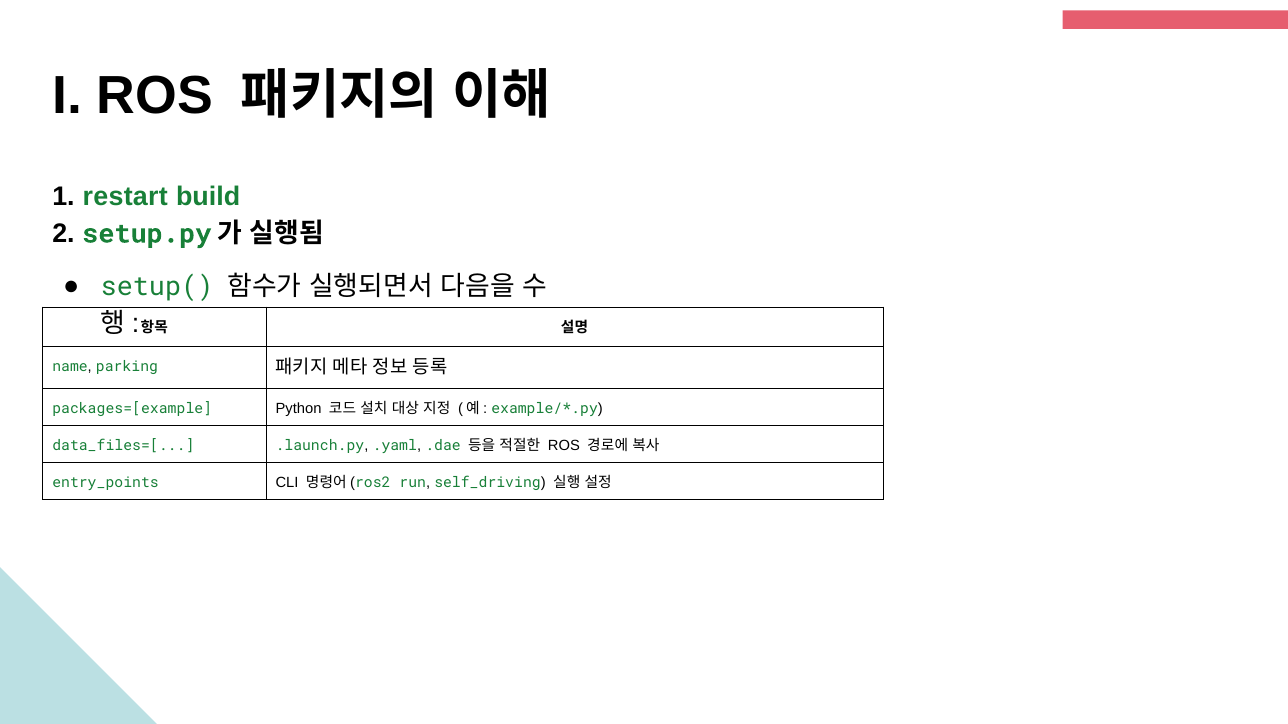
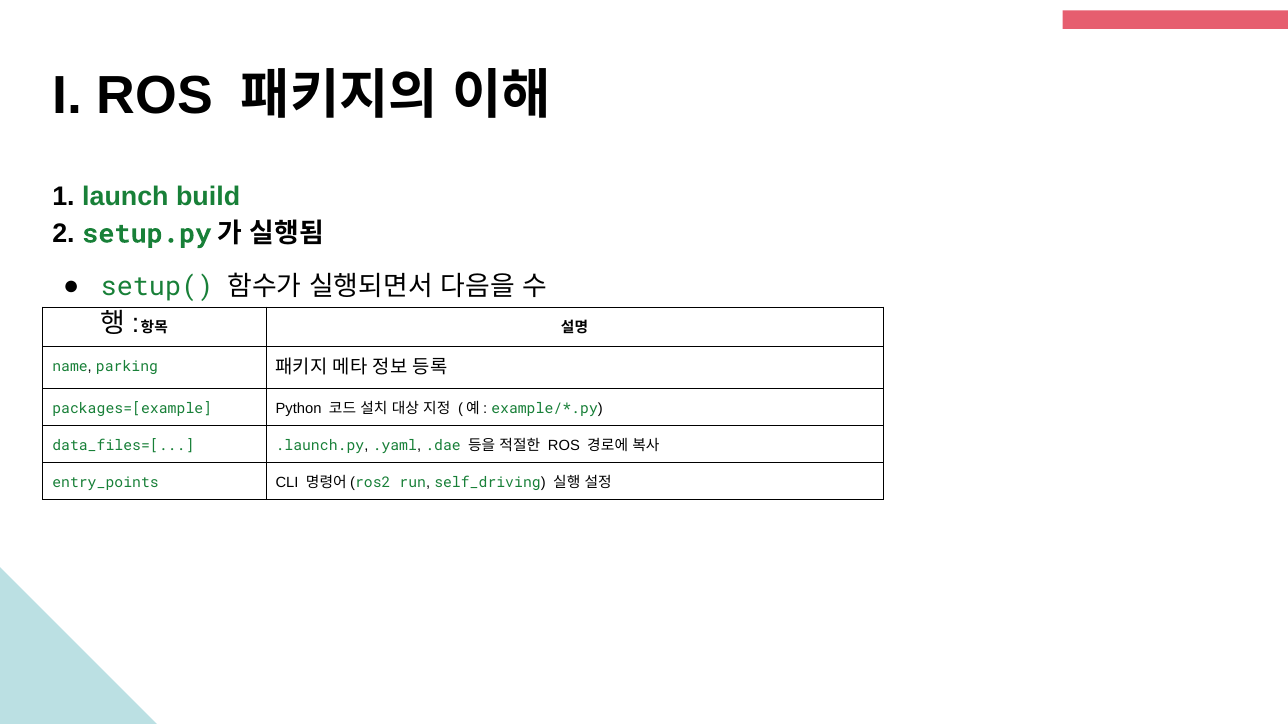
restart: restart -> launch
